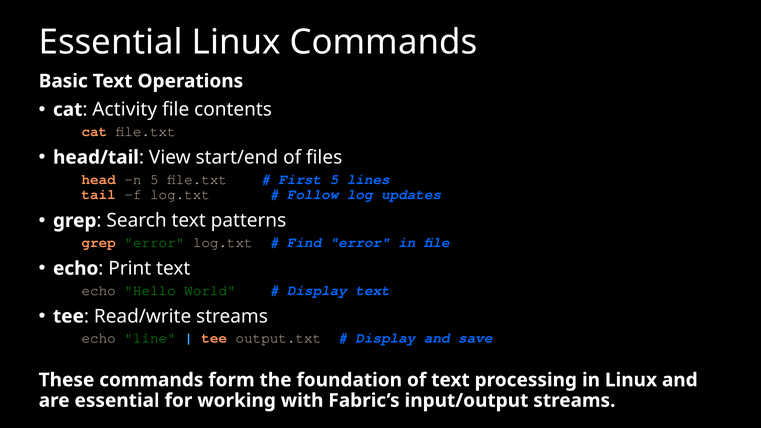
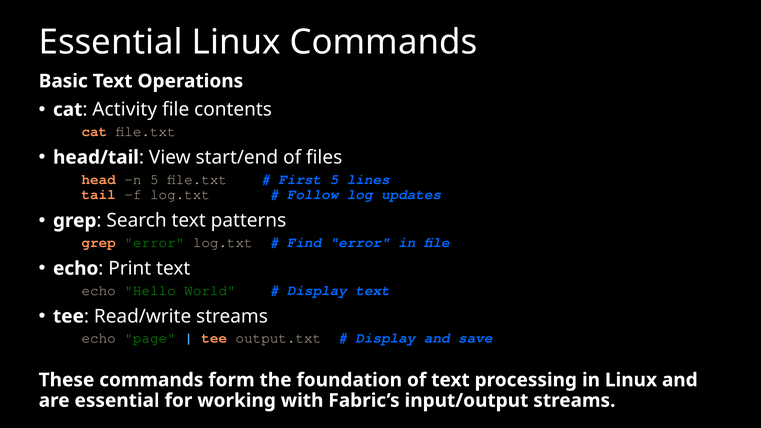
line: line -> page
